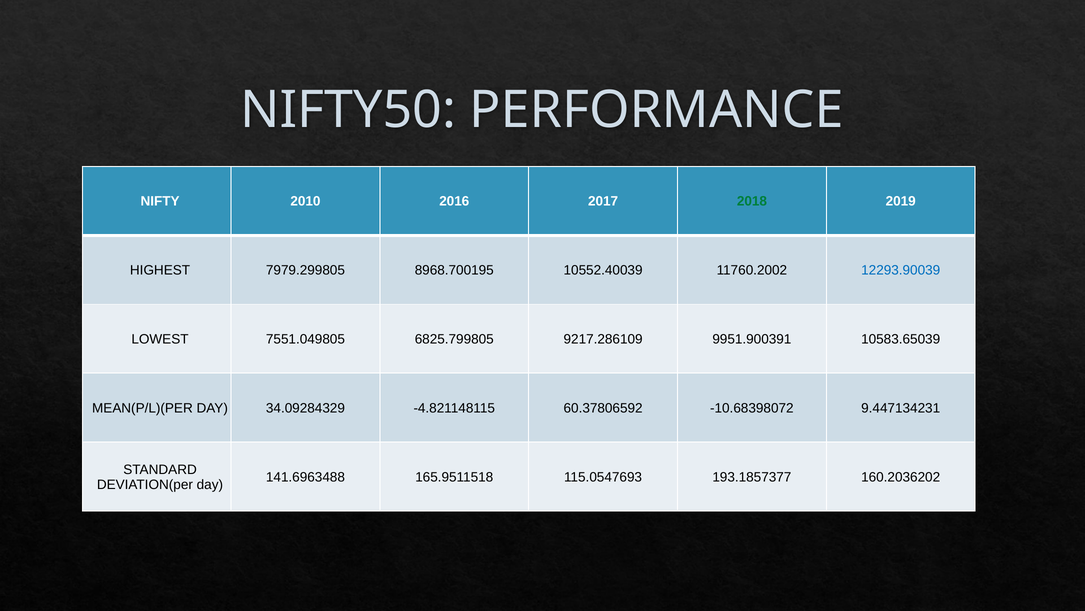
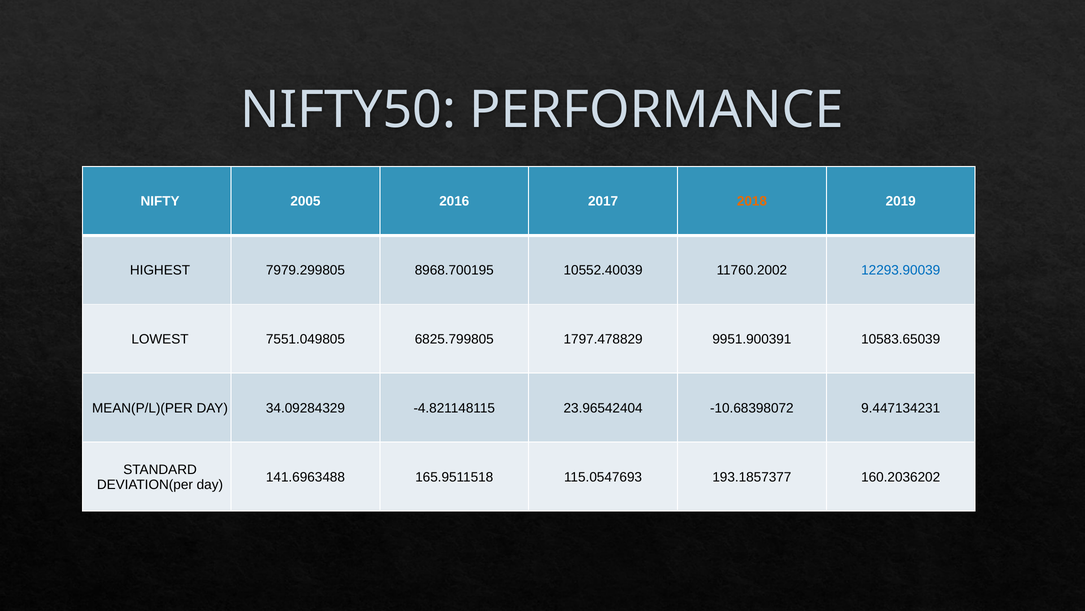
2010: 2010 -> 2005
2018 colour: green -> orange
9217.286109: 9217.286109 -> 1797.478829
60.37806592: 60.37806592 -> 23.96542404
